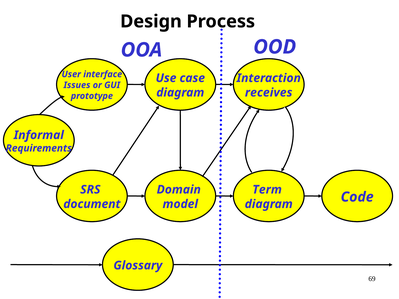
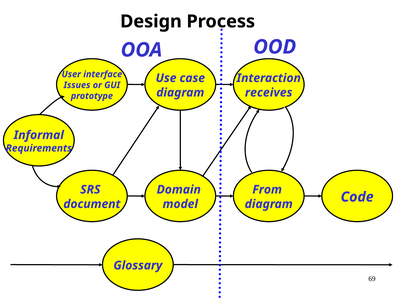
Term: Term -> From
